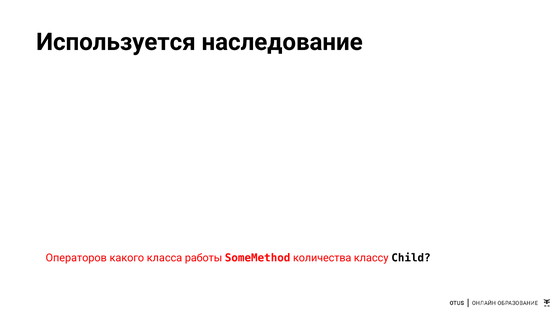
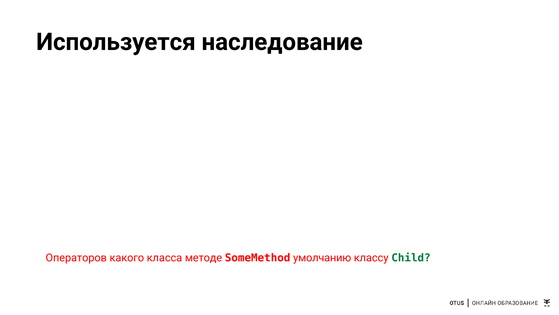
работы: работы -> методе
количества: количества -> умолчанию
Child colour: black -> green
